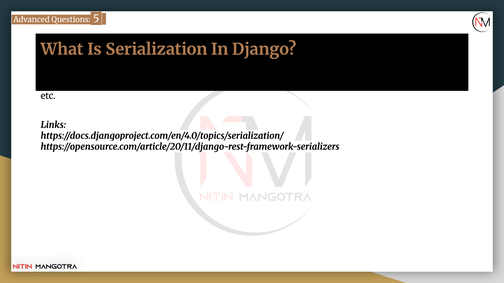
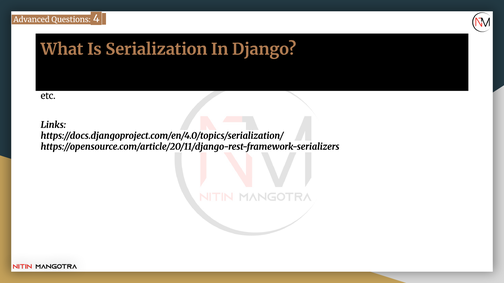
5: 5 -> 4
